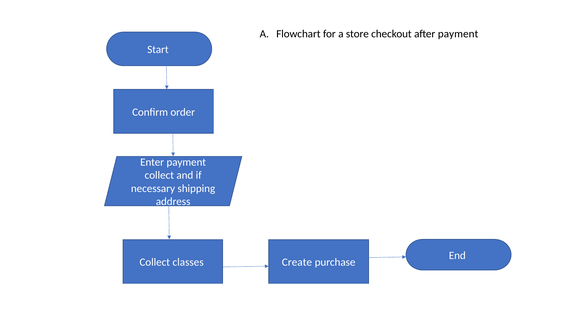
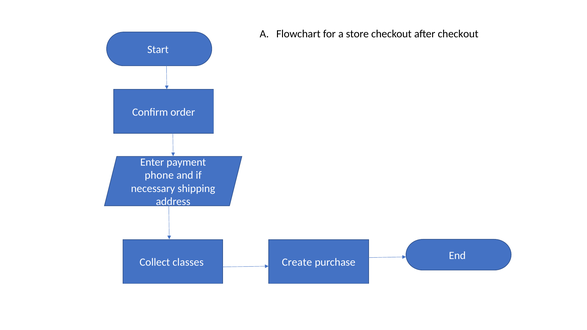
after payment: payment -> checkout
collect at (159, 175): collect -> phone
